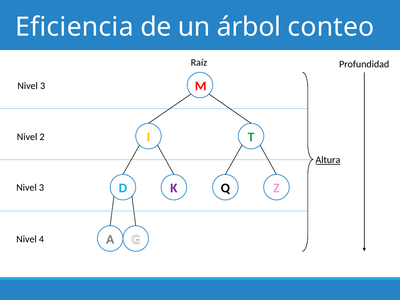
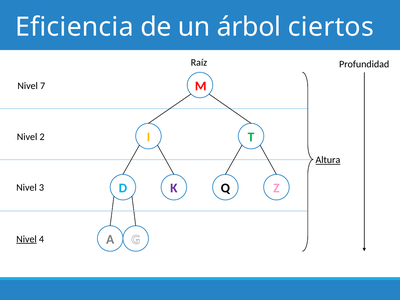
conteo: conteo -> ciertos
3 at (43, 86): 3 -> 7
Nivel at (27, 239) underline: none -> present
